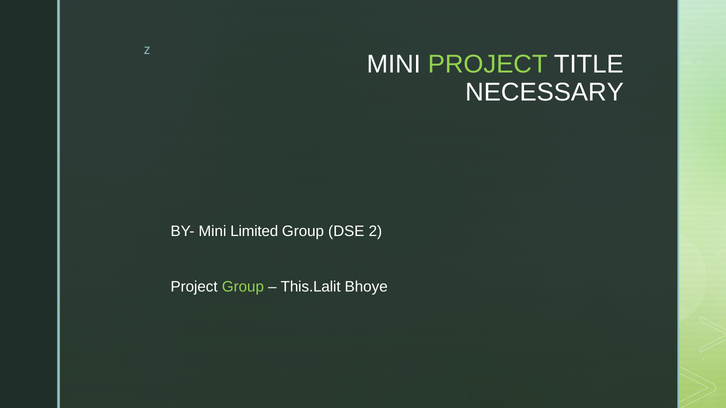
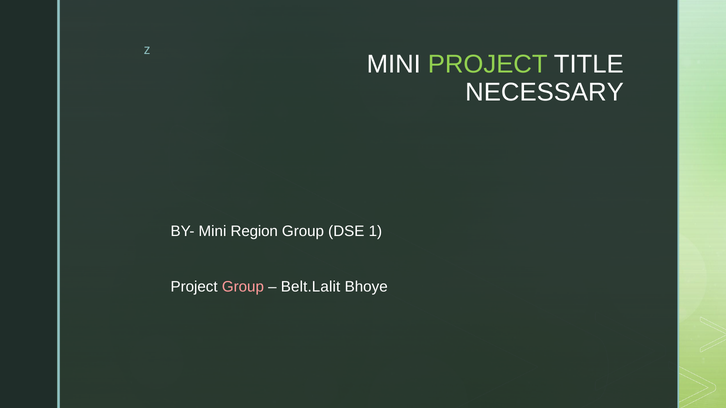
Limited: Limited -> Region
2: 2 -> 1
Group at (243, 287) colour: light green -> pink
This.Lalit: This.Lalit -> Belt.Lalit
